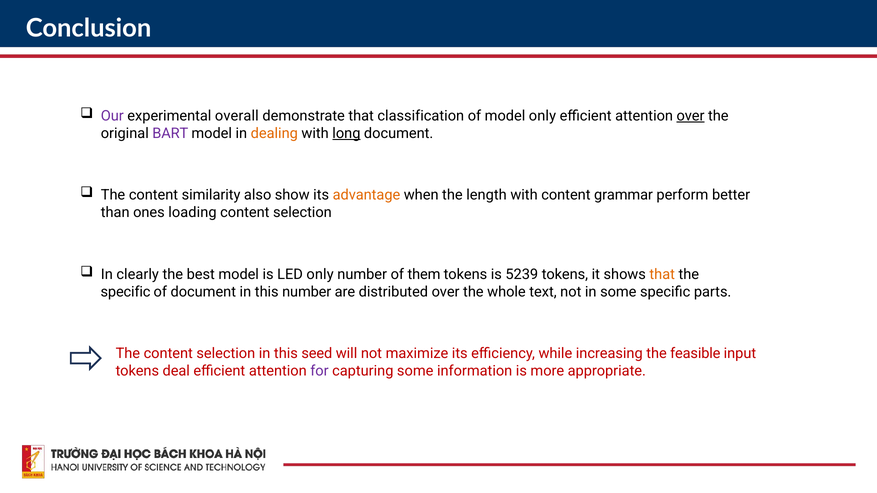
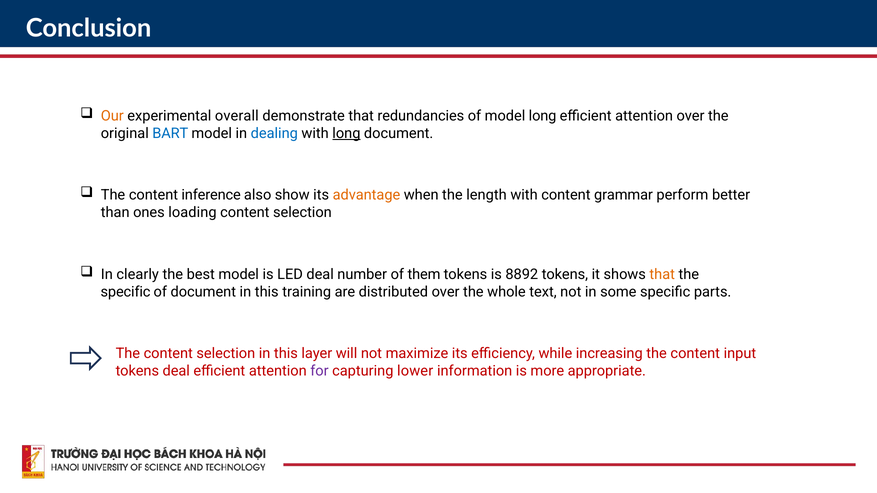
Our colour: purple -> orange
classification: classification -> redundancies
model only: only -> long
over at (691, 116) underline: present -> none
BART colour: purple -> blue
dealing colour: orange -> blue
similarity: similarity -> inference
LED only: only -> deal
5239: 5239 -> 8892
this number: number -> training
seed: seed -> layer
increasing the feasible: feasible -> content
capturing some: some -> lower
